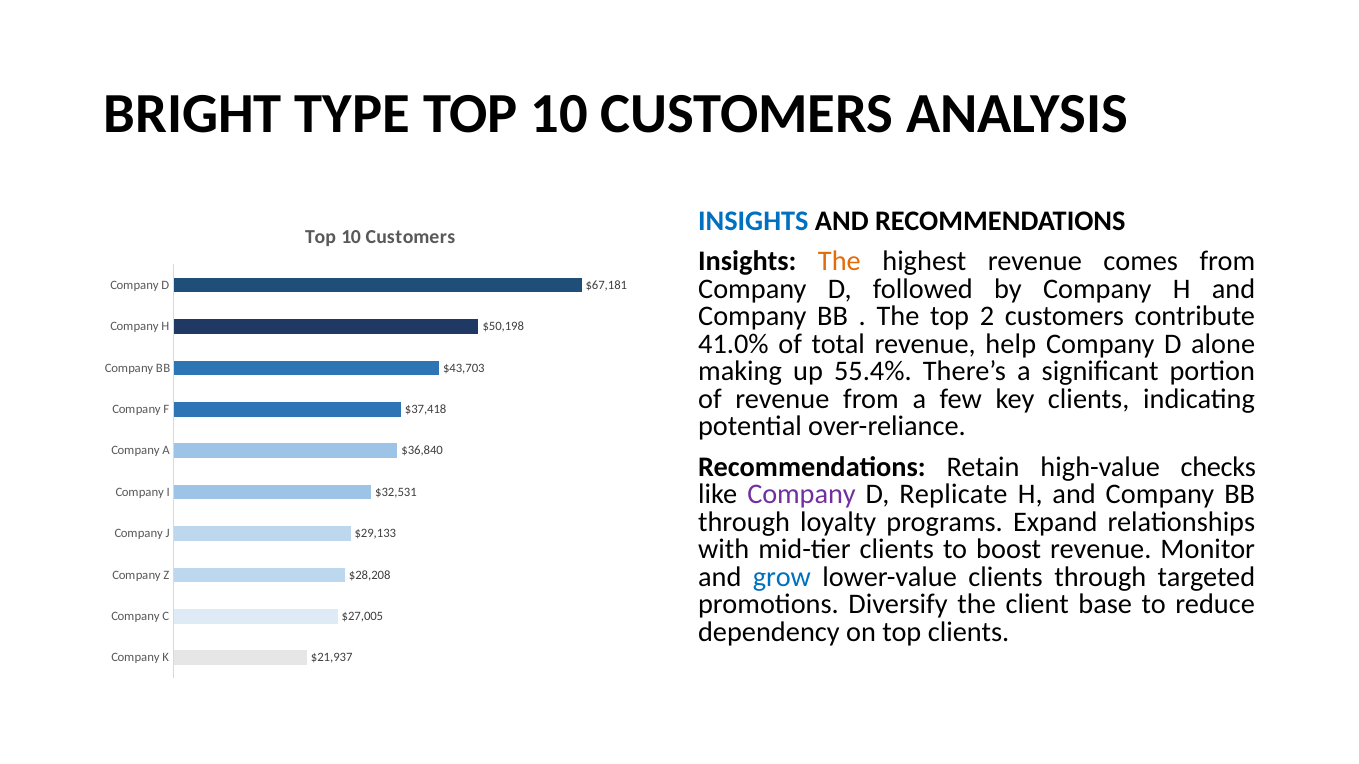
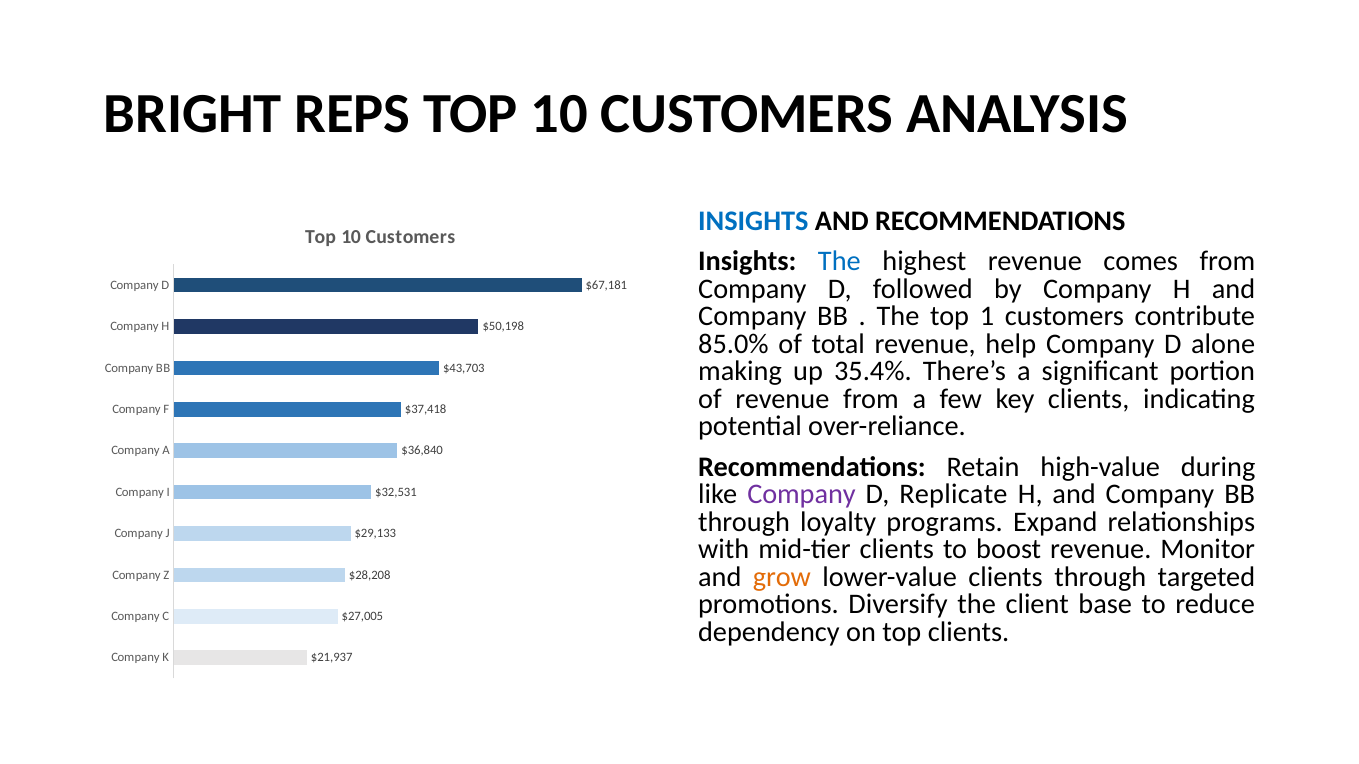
TYPE: TYPE -> REPS
The at (839, 262) colour: orange -> blue
2: 2 -> 1
41.0%: 41.0% -> 85.0%
55.4%: 55.4% -> 35.4%
checks: checks -> during
grow colour: blue -> orange
